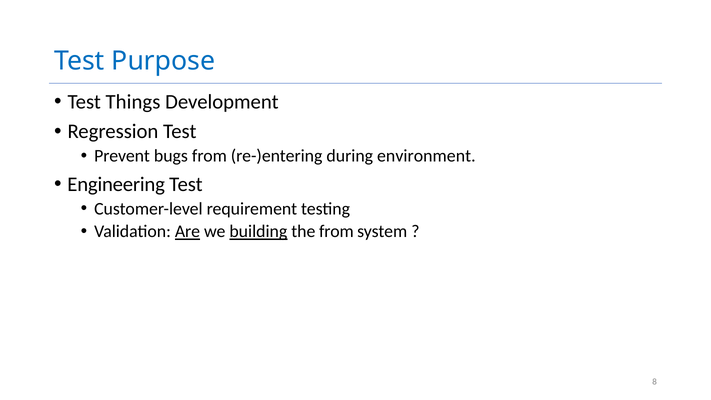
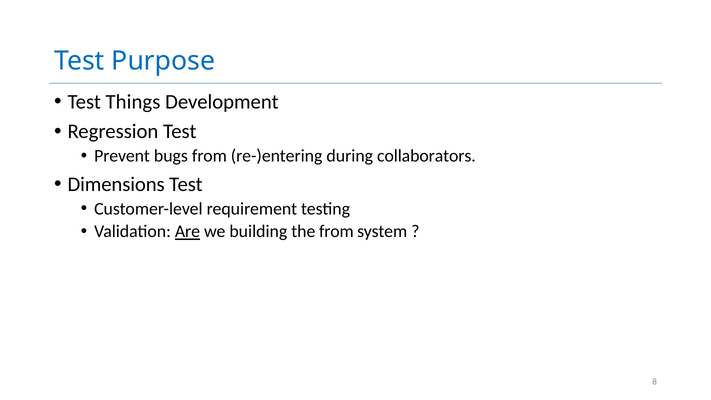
environment: environment -> collaborators
Engineering: Engineering -> Dimensions
building underline: present -> none
